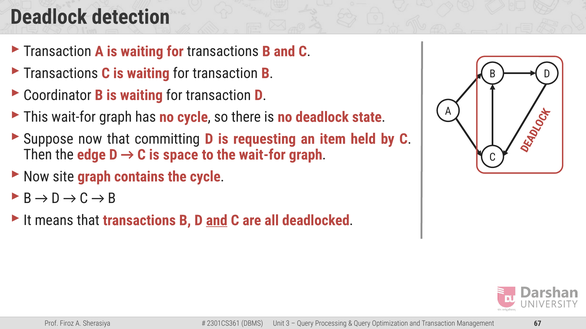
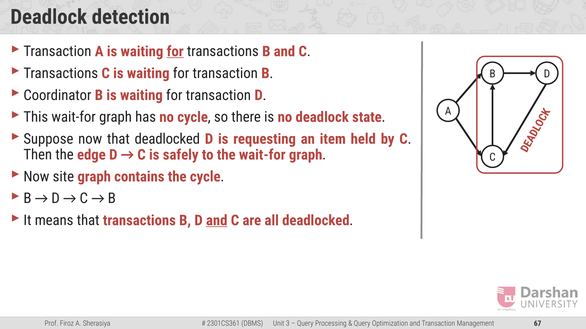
for at (175, 52) underline: none -> present
that committing: committing -> deadlocked
space: space -> safely
